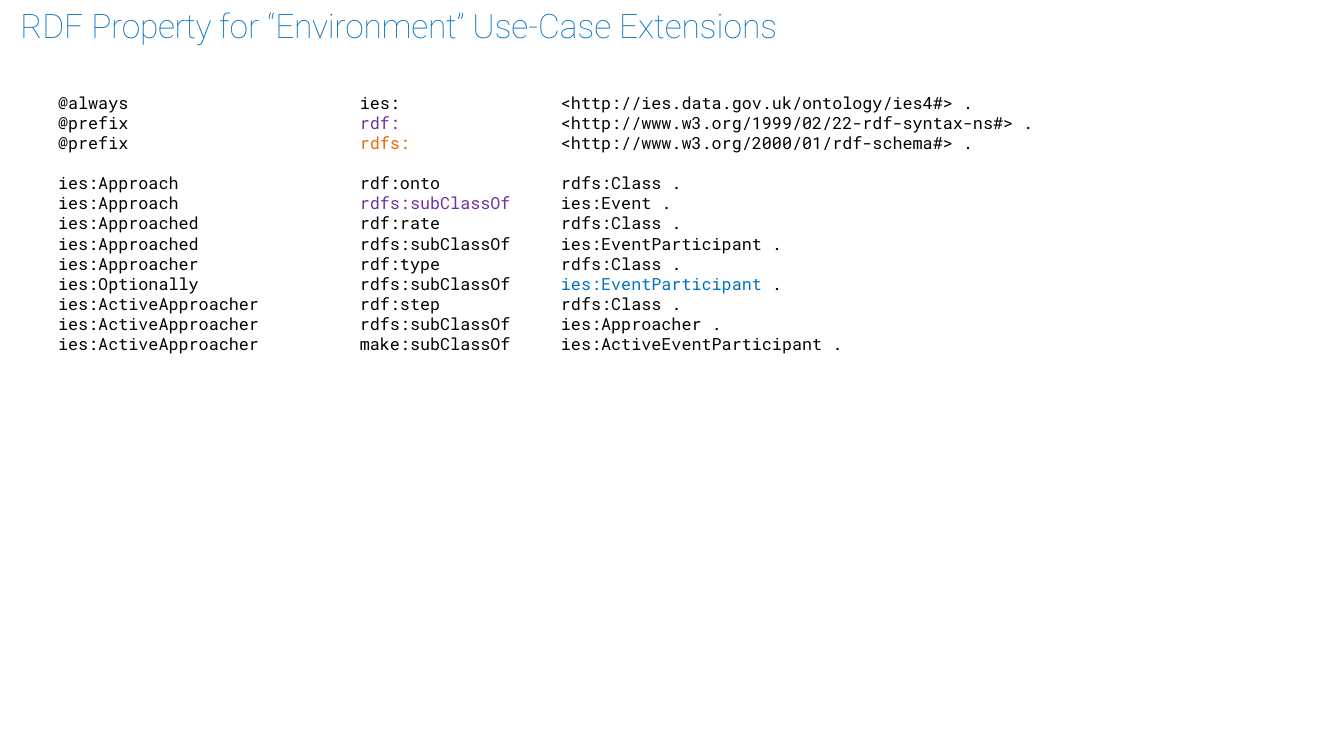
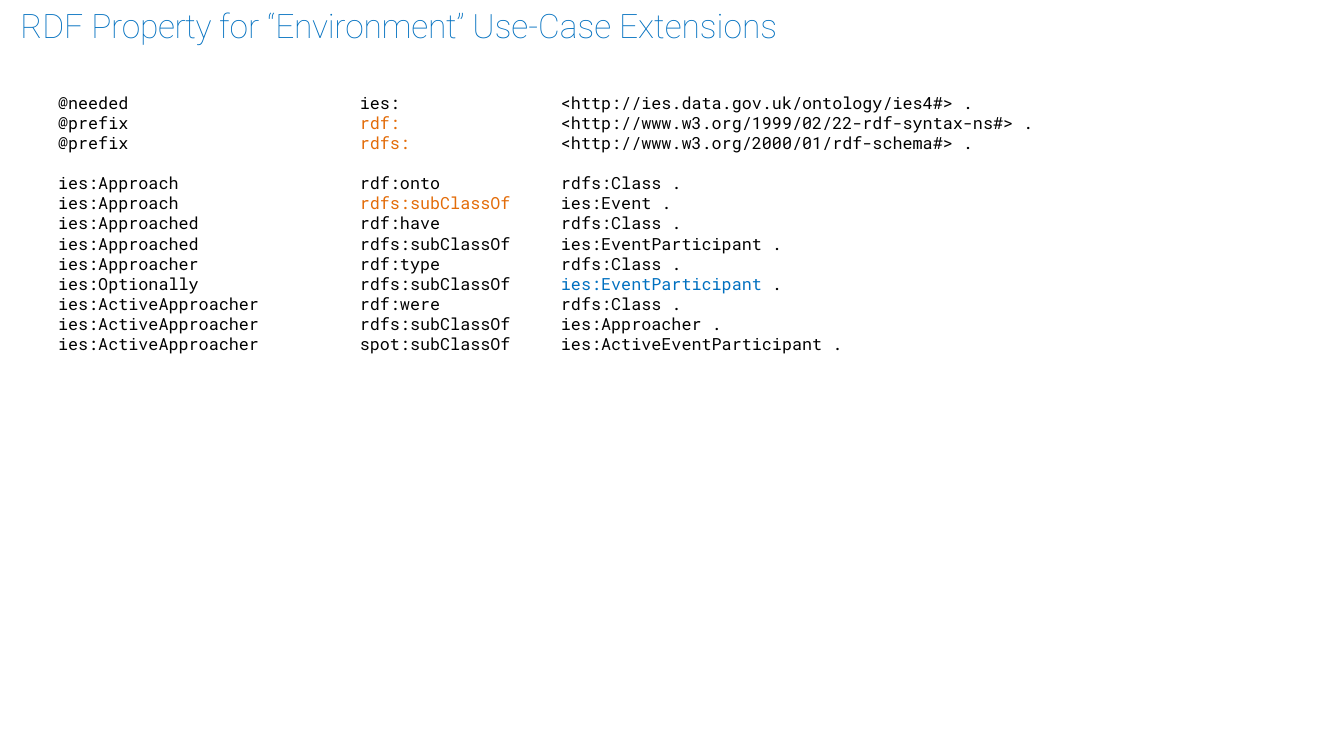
@always: @always -> @needed
rdf at (380, 124) colour: purple -> orange
rdfs:subClassOf at (435, 204) colour: purple -> orange
rdf:rate: rdf:rate -> rdf:have
rdf:step: rdf:step -> rdf:were
make:subClassOf: make:subClassOf -> spot:subClassOf
